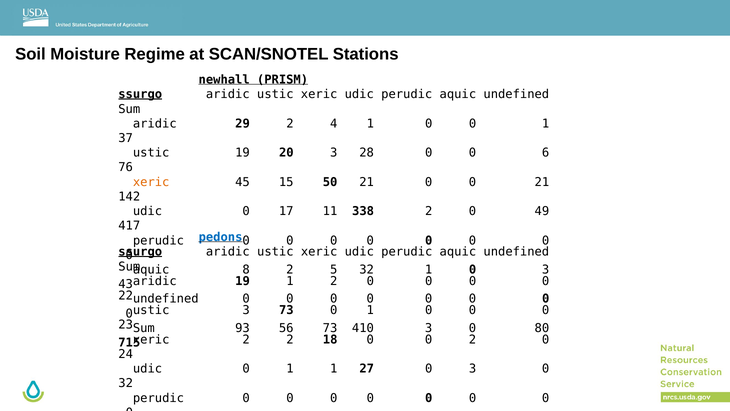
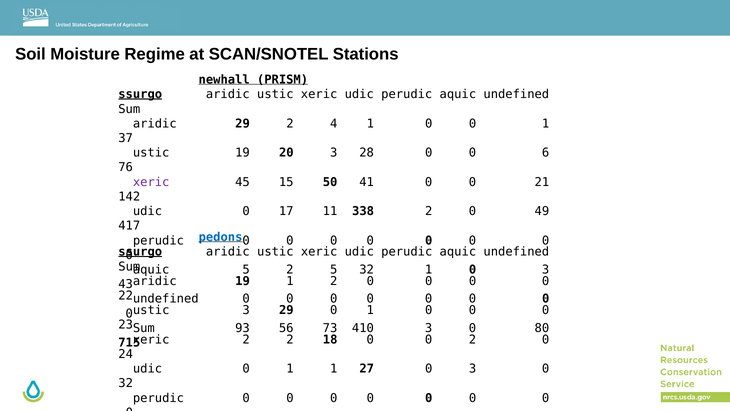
xeric at (151, 182) colour: orange -> purple
50 21: 21 -> 41
aquic 8: 8 -> 5
3 73: 73 -> 29
